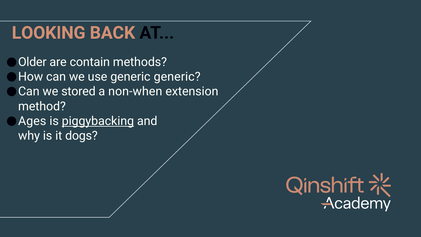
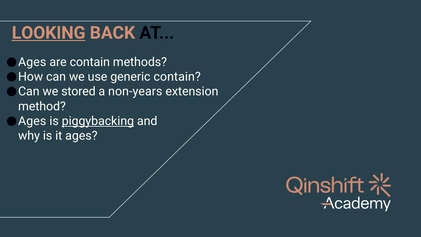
LOOKING underline: none -> present
Older at (32, 62): Older -> Ages
generic generic: generic -> contain
non-when: non-when -> non-years
it dogs: dogs -> ages
